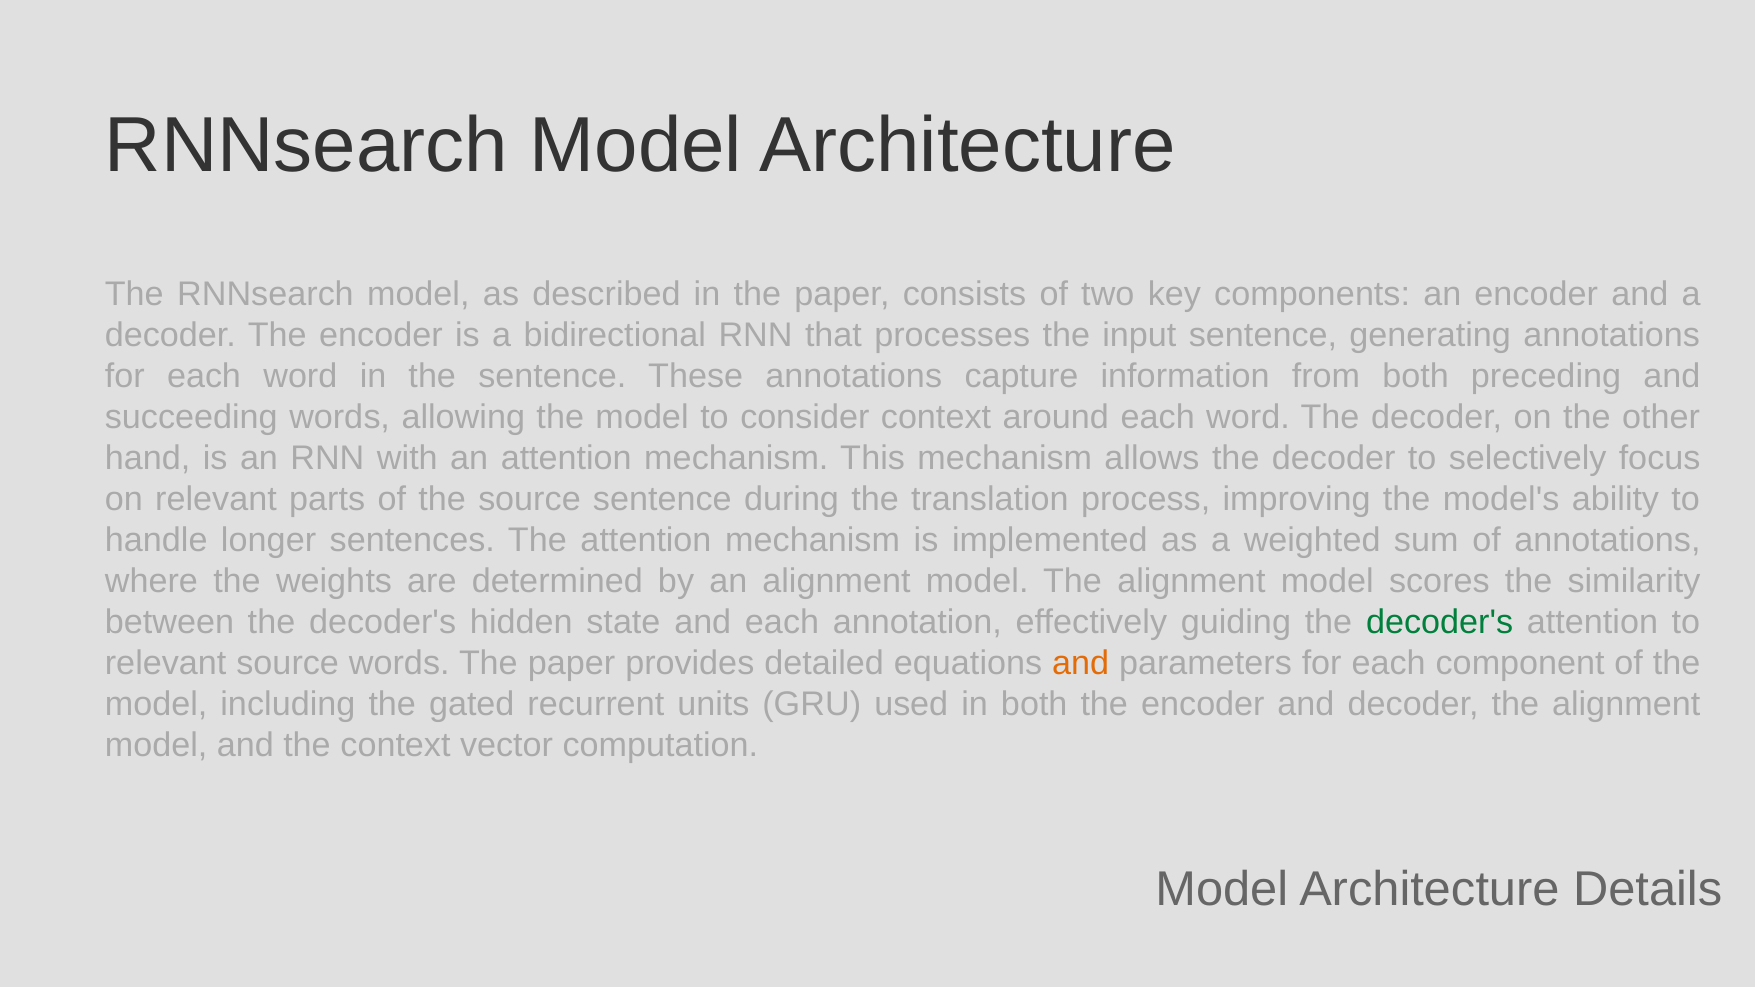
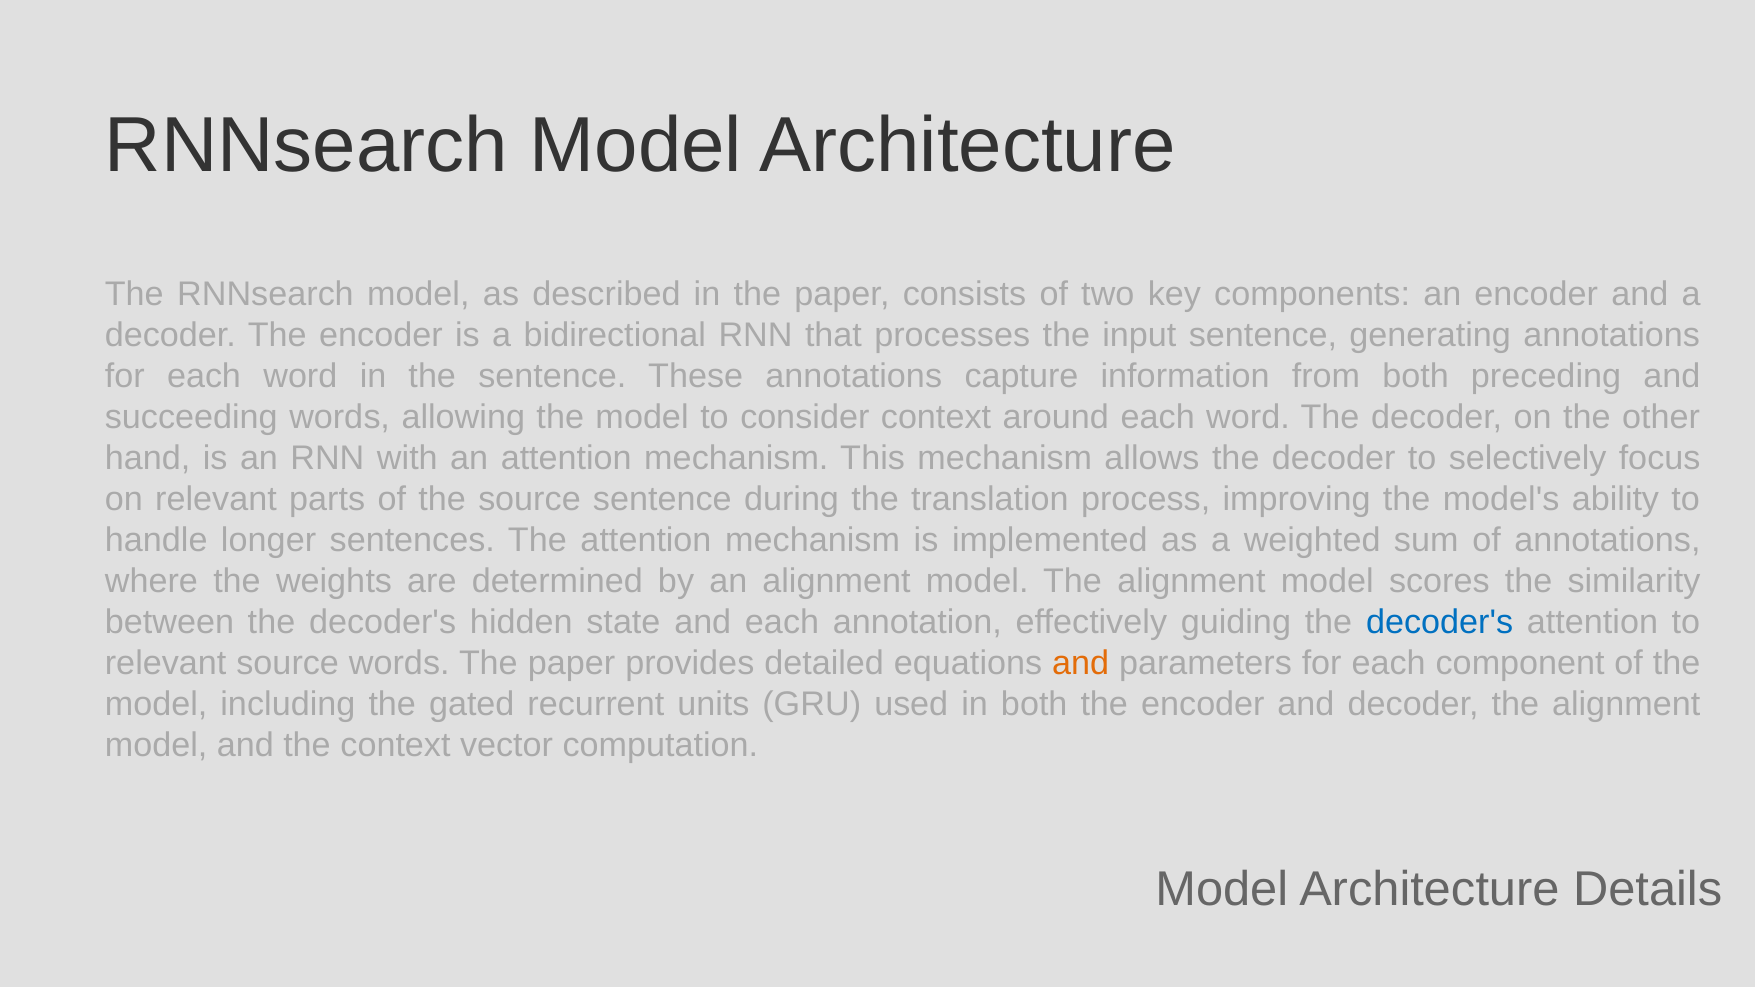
decoder's at (1440, 622) colour: green -> blue
